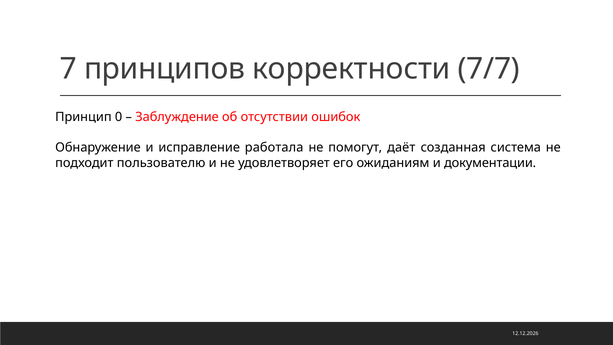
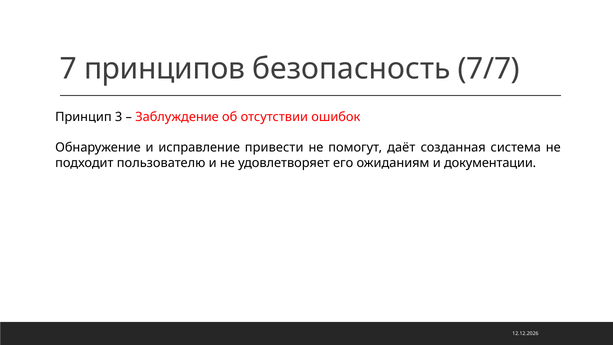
корректности: корректности -> безопасность
0: 0 -> 3
работала: работала -> привести
